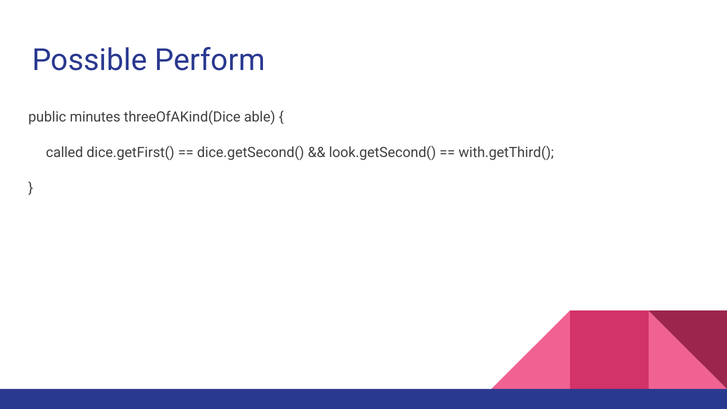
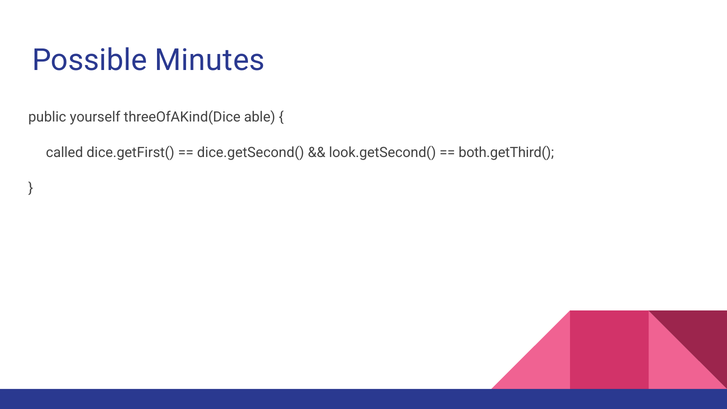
Perform: Perform -> Minutes
minutes: minutes -> yourself
with.getThird(: with.getThird( -> both.getThird(
